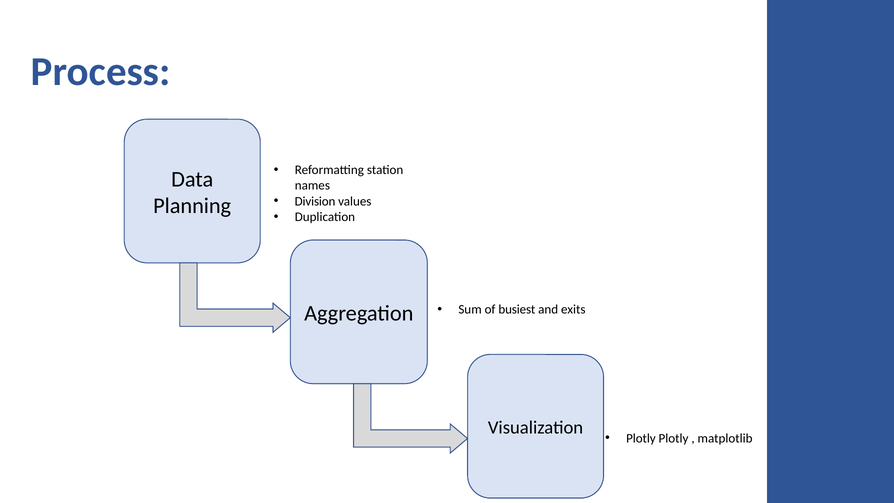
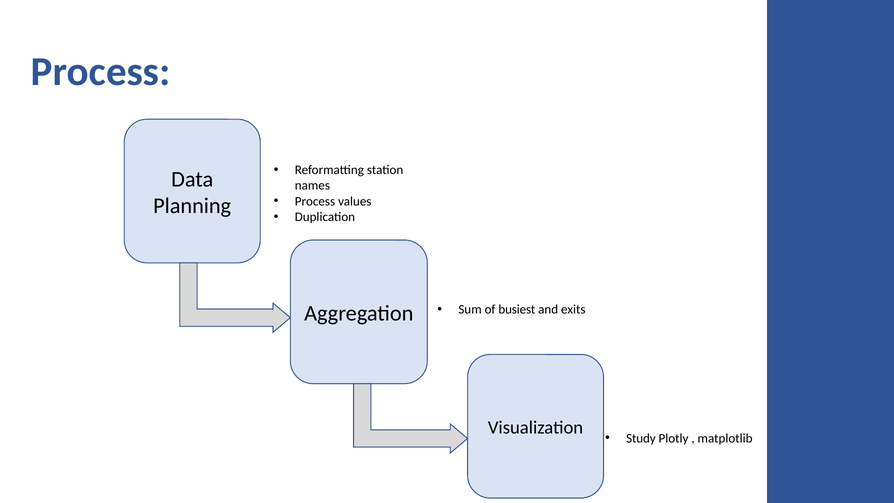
Division at (315, 201): Division -> Process
Plotly at (641, 438): Plotly -> Study
